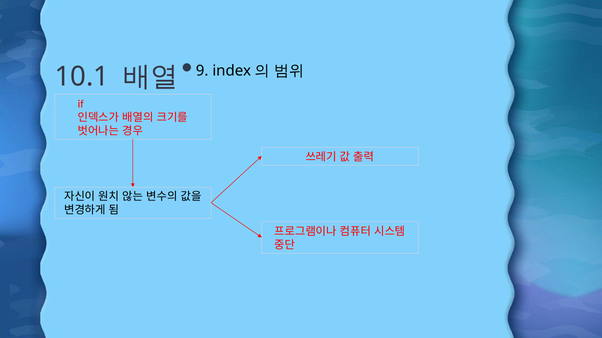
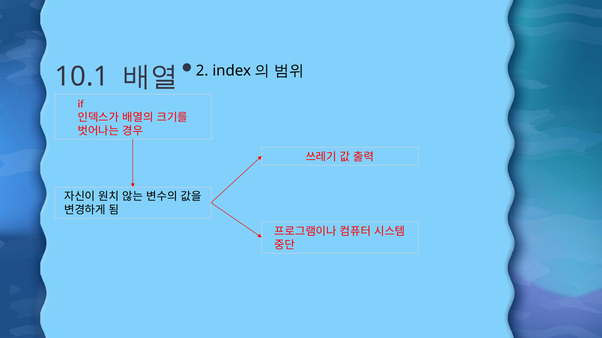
9: 9 -> 2
